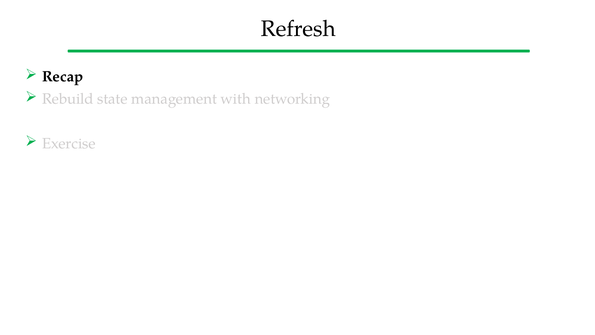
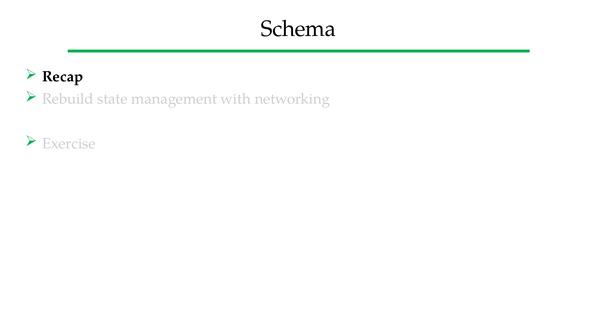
Refresh: Refresh -> Schema
